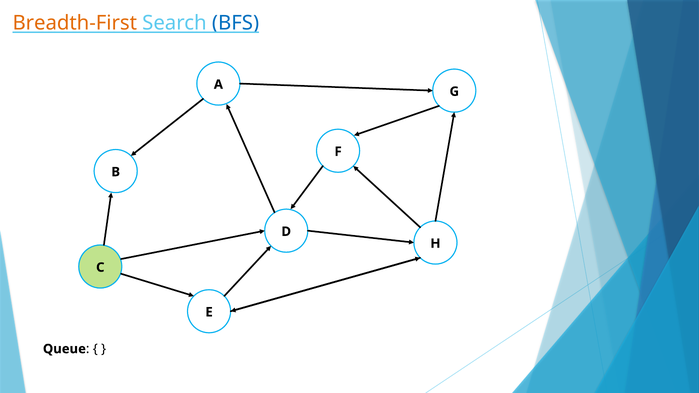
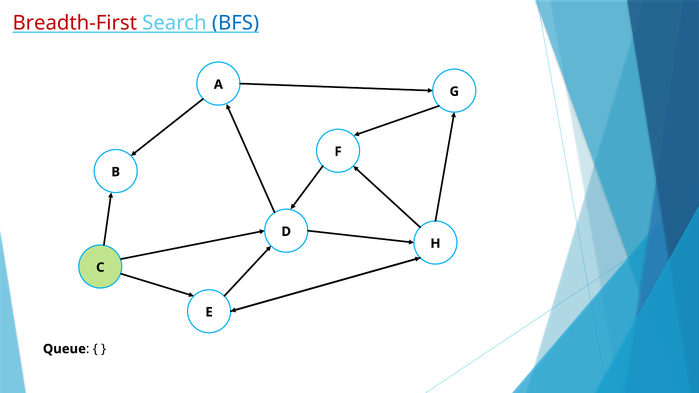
Breadth-First colour: orange -> red
